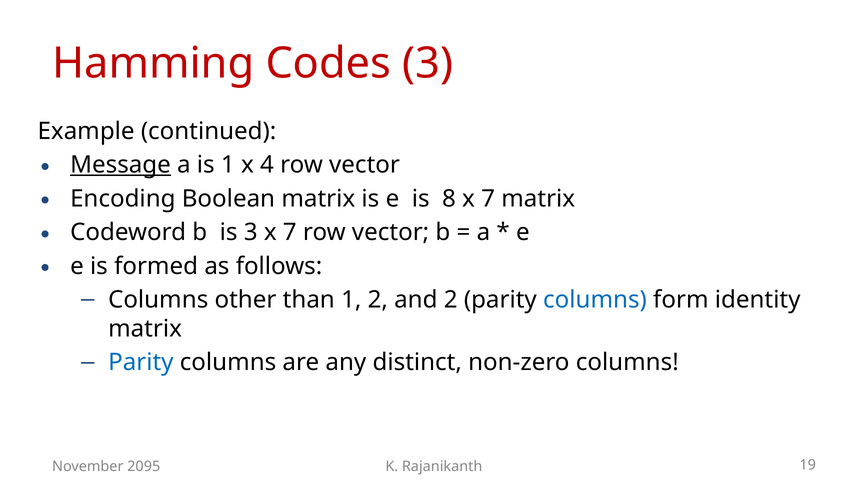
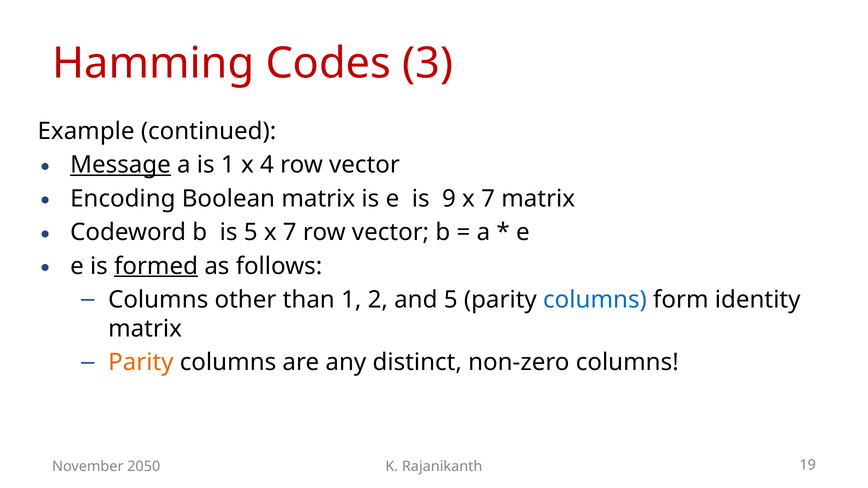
8: 8 -> 9
is 3: 3 -> 5
formed underline: none -> present
and 2: 2 -> 5
Parity at (141, 363) colour: blue -> orange
2095: 2095 -> 2050
